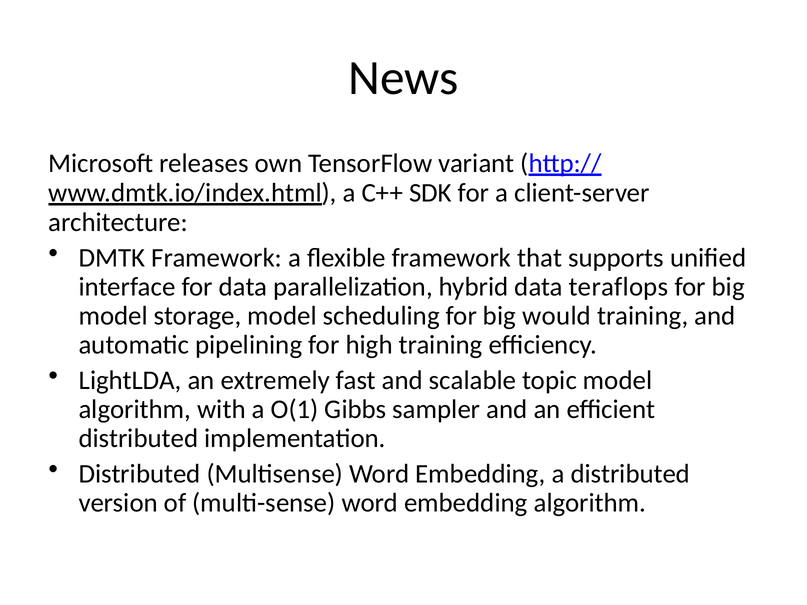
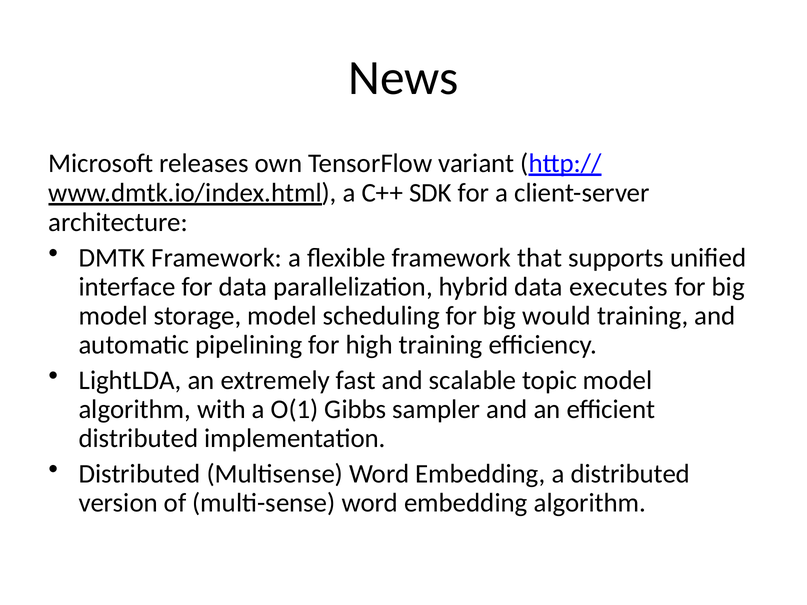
teraflops: teraflops -> executes
